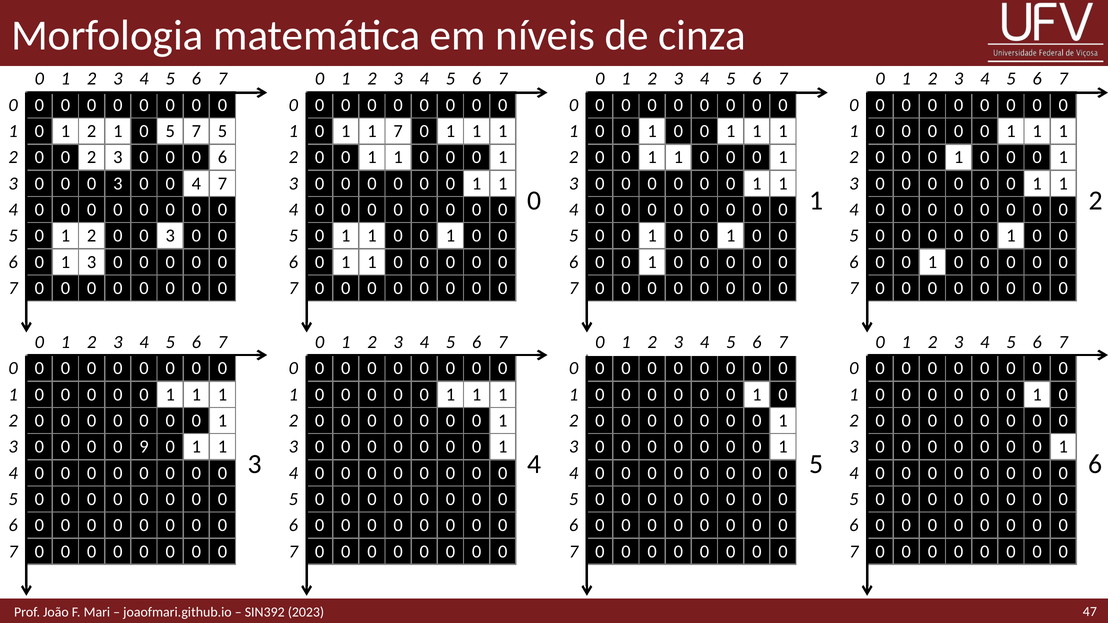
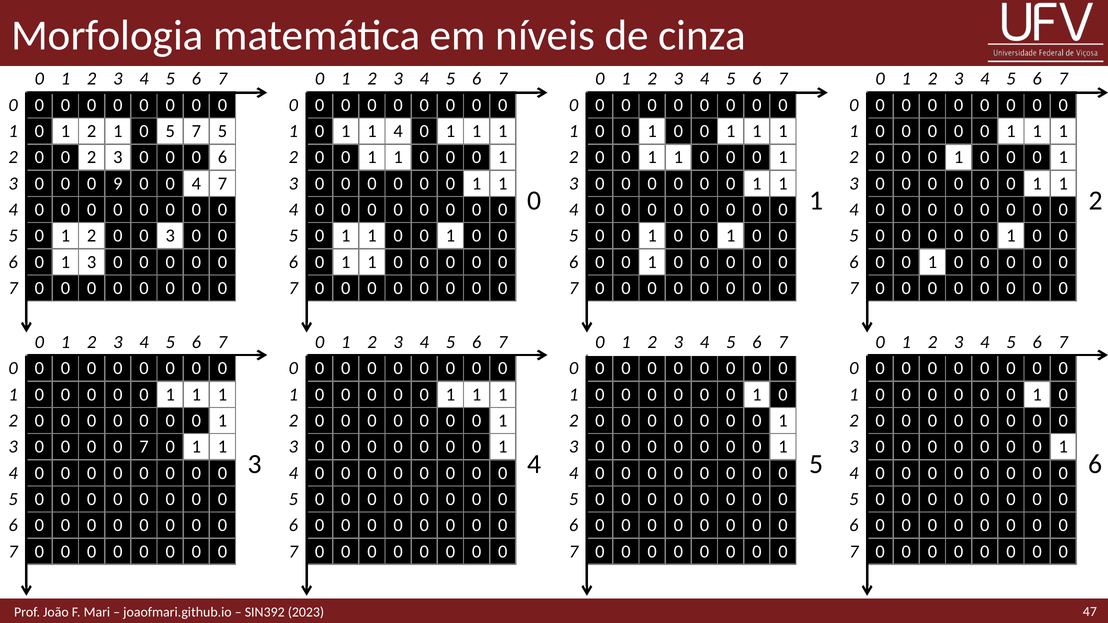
7 at (398, 131): 7 -> 4
3 at (118, 184): 3 -> 9
9 at (144, 447): 9 -> 7
